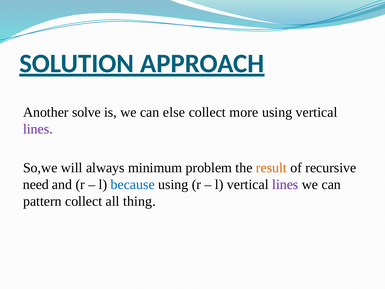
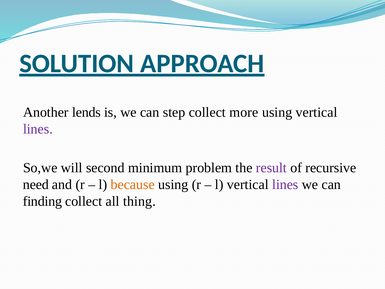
solve: solve -> lends
else: else -> step
always: always -> second
result colour: orange -> purple
because colour: blue -> orange
pattern: pattern -> finding
